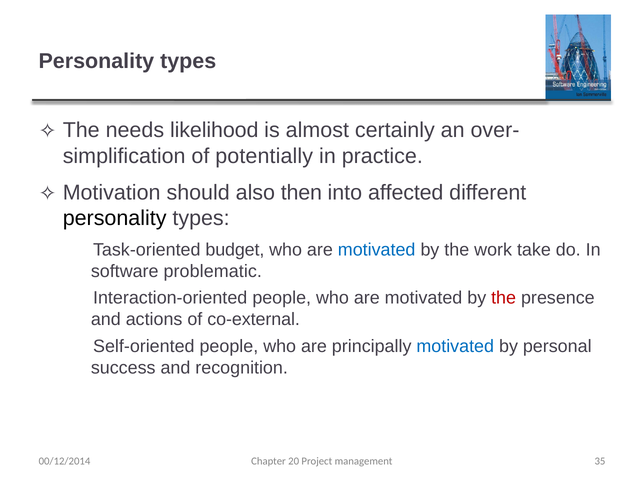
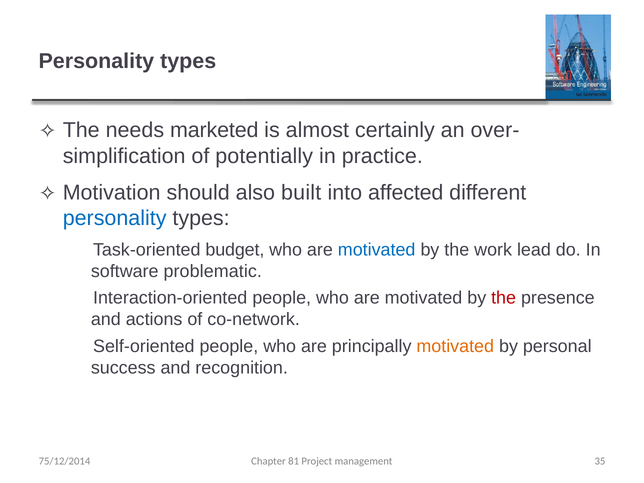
likelihood: likelihood -> marketed
then: then -> built
personality at (115, 218) colour: black -> blue
take: take -> lead
co-external: co-external -> co-network
motivated at (455, 346) colour: blue -> orange
00/12/2014: 00/12/2014 -> 75/12/2014
20: 20 -> 81
